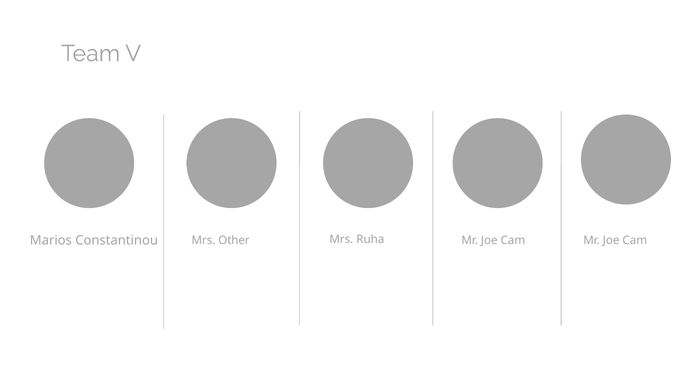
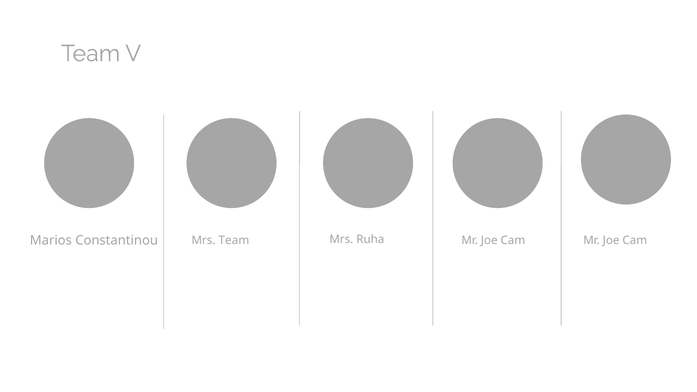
Mrs Other: Other -> Team
